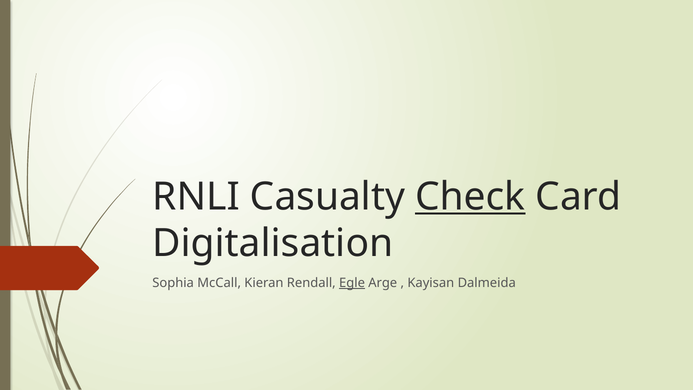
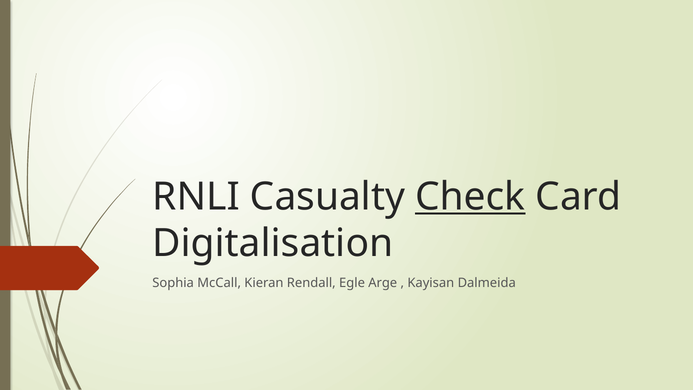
Egle underline: present -> none
